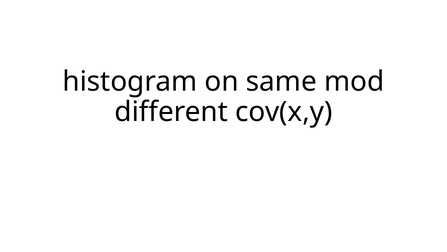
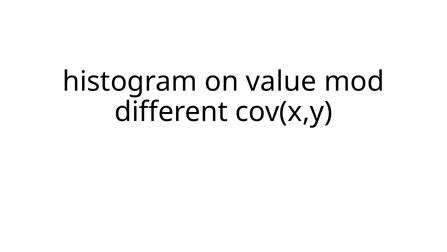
same: same -> value
